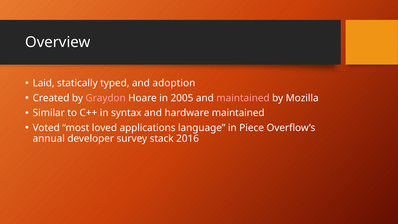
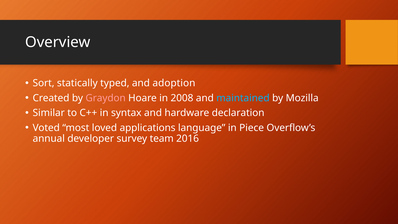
Laid: Laid -> Sort
2005: 2005 -> 2008
maintained at (243, 98) colour: pink -> light blue
hardware maintained: maintained -> declaration
stack: stack -> team
